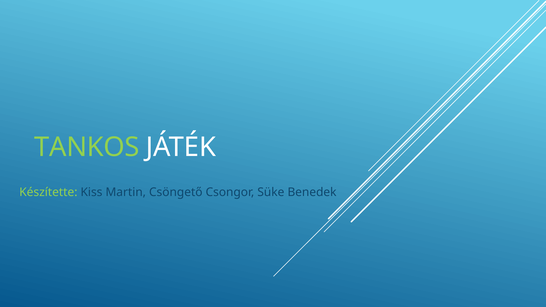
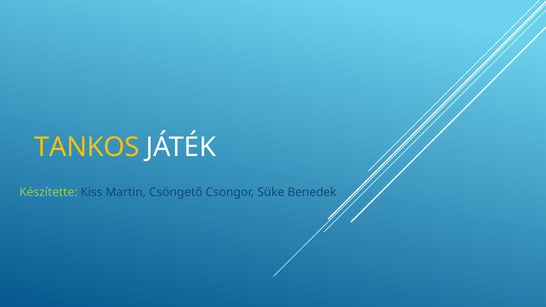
TANKOS colour: light green -> yellow
